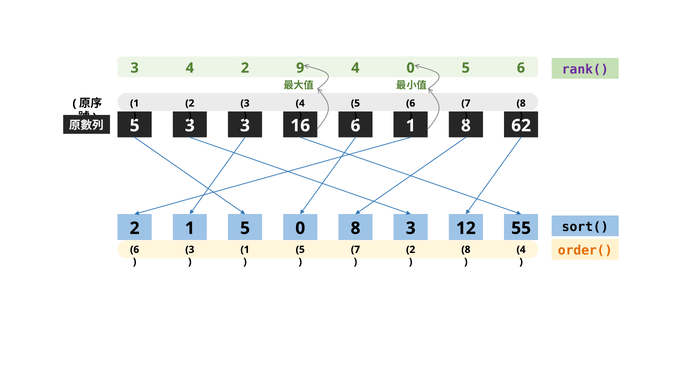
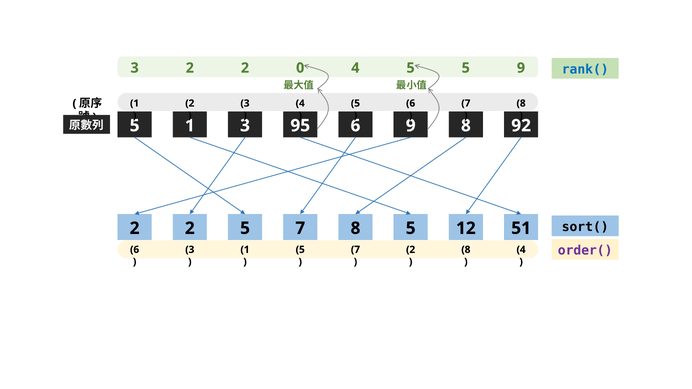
rank( colour: purple -> blue
3 4: 4 -> 2
9: 9 -> 0
4 0: 0 -> 5
5 6: 6 -> 9
5 3: 3 -> 1
16: 16 -> 95
6 1: 1 -> 9
62: 62 -> 92
1 at (190, 228): 1 -> 2
5 0: 0 -> 7
8 3: 3 -> 5
55: 55 -> 51
order( colour: orange -> purple
